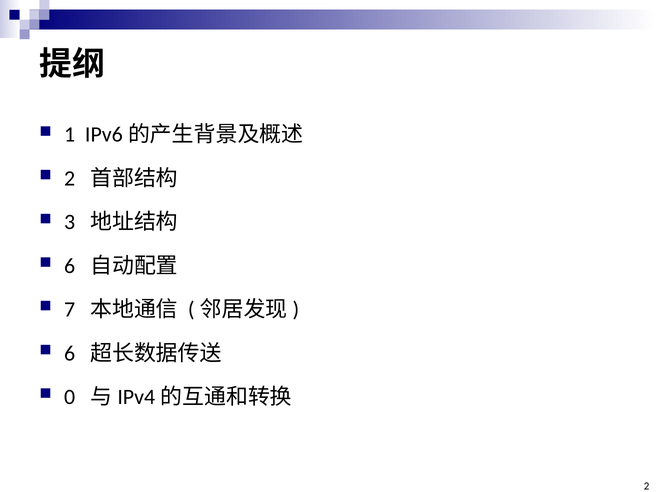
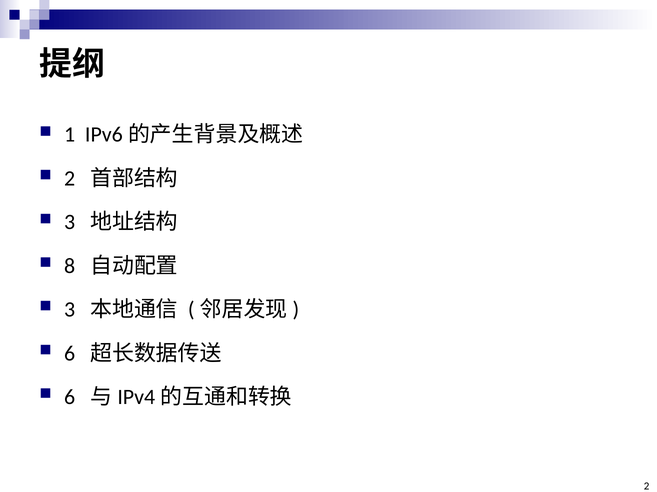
6 at (70, 266): 6 -> 8
7 at (70, 310): 7 -> 3
0 at (70, 398): 0 -> 6
